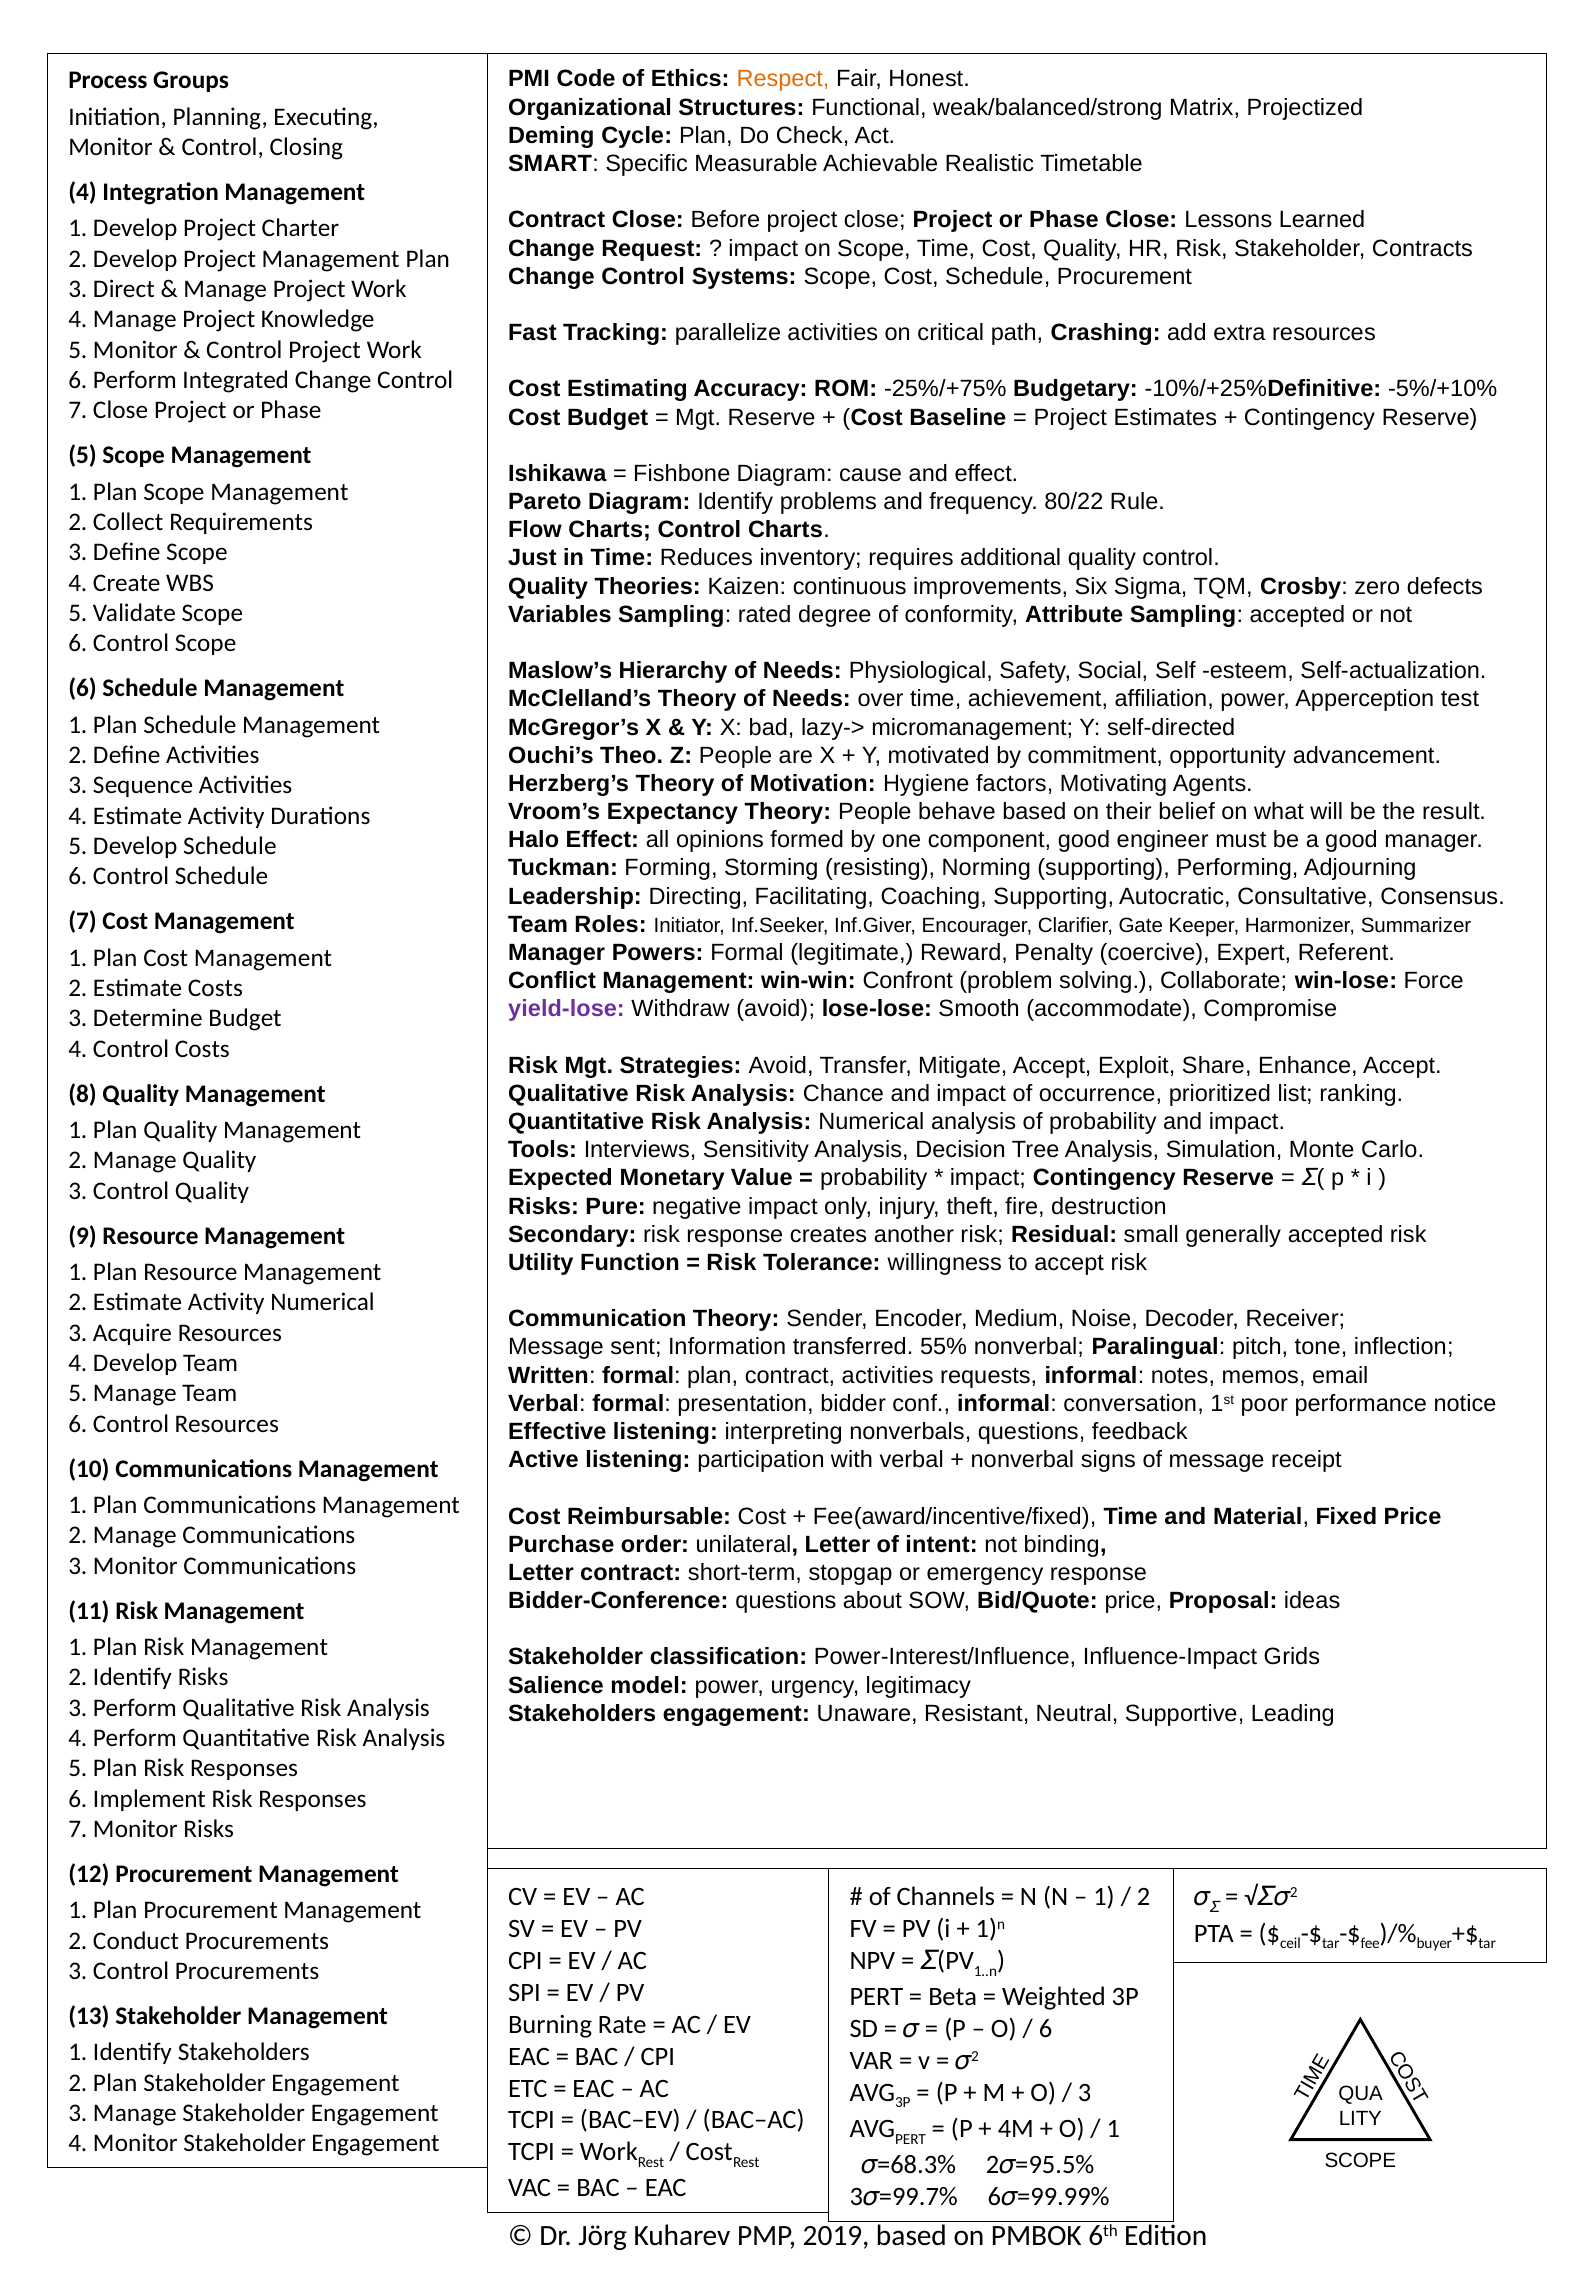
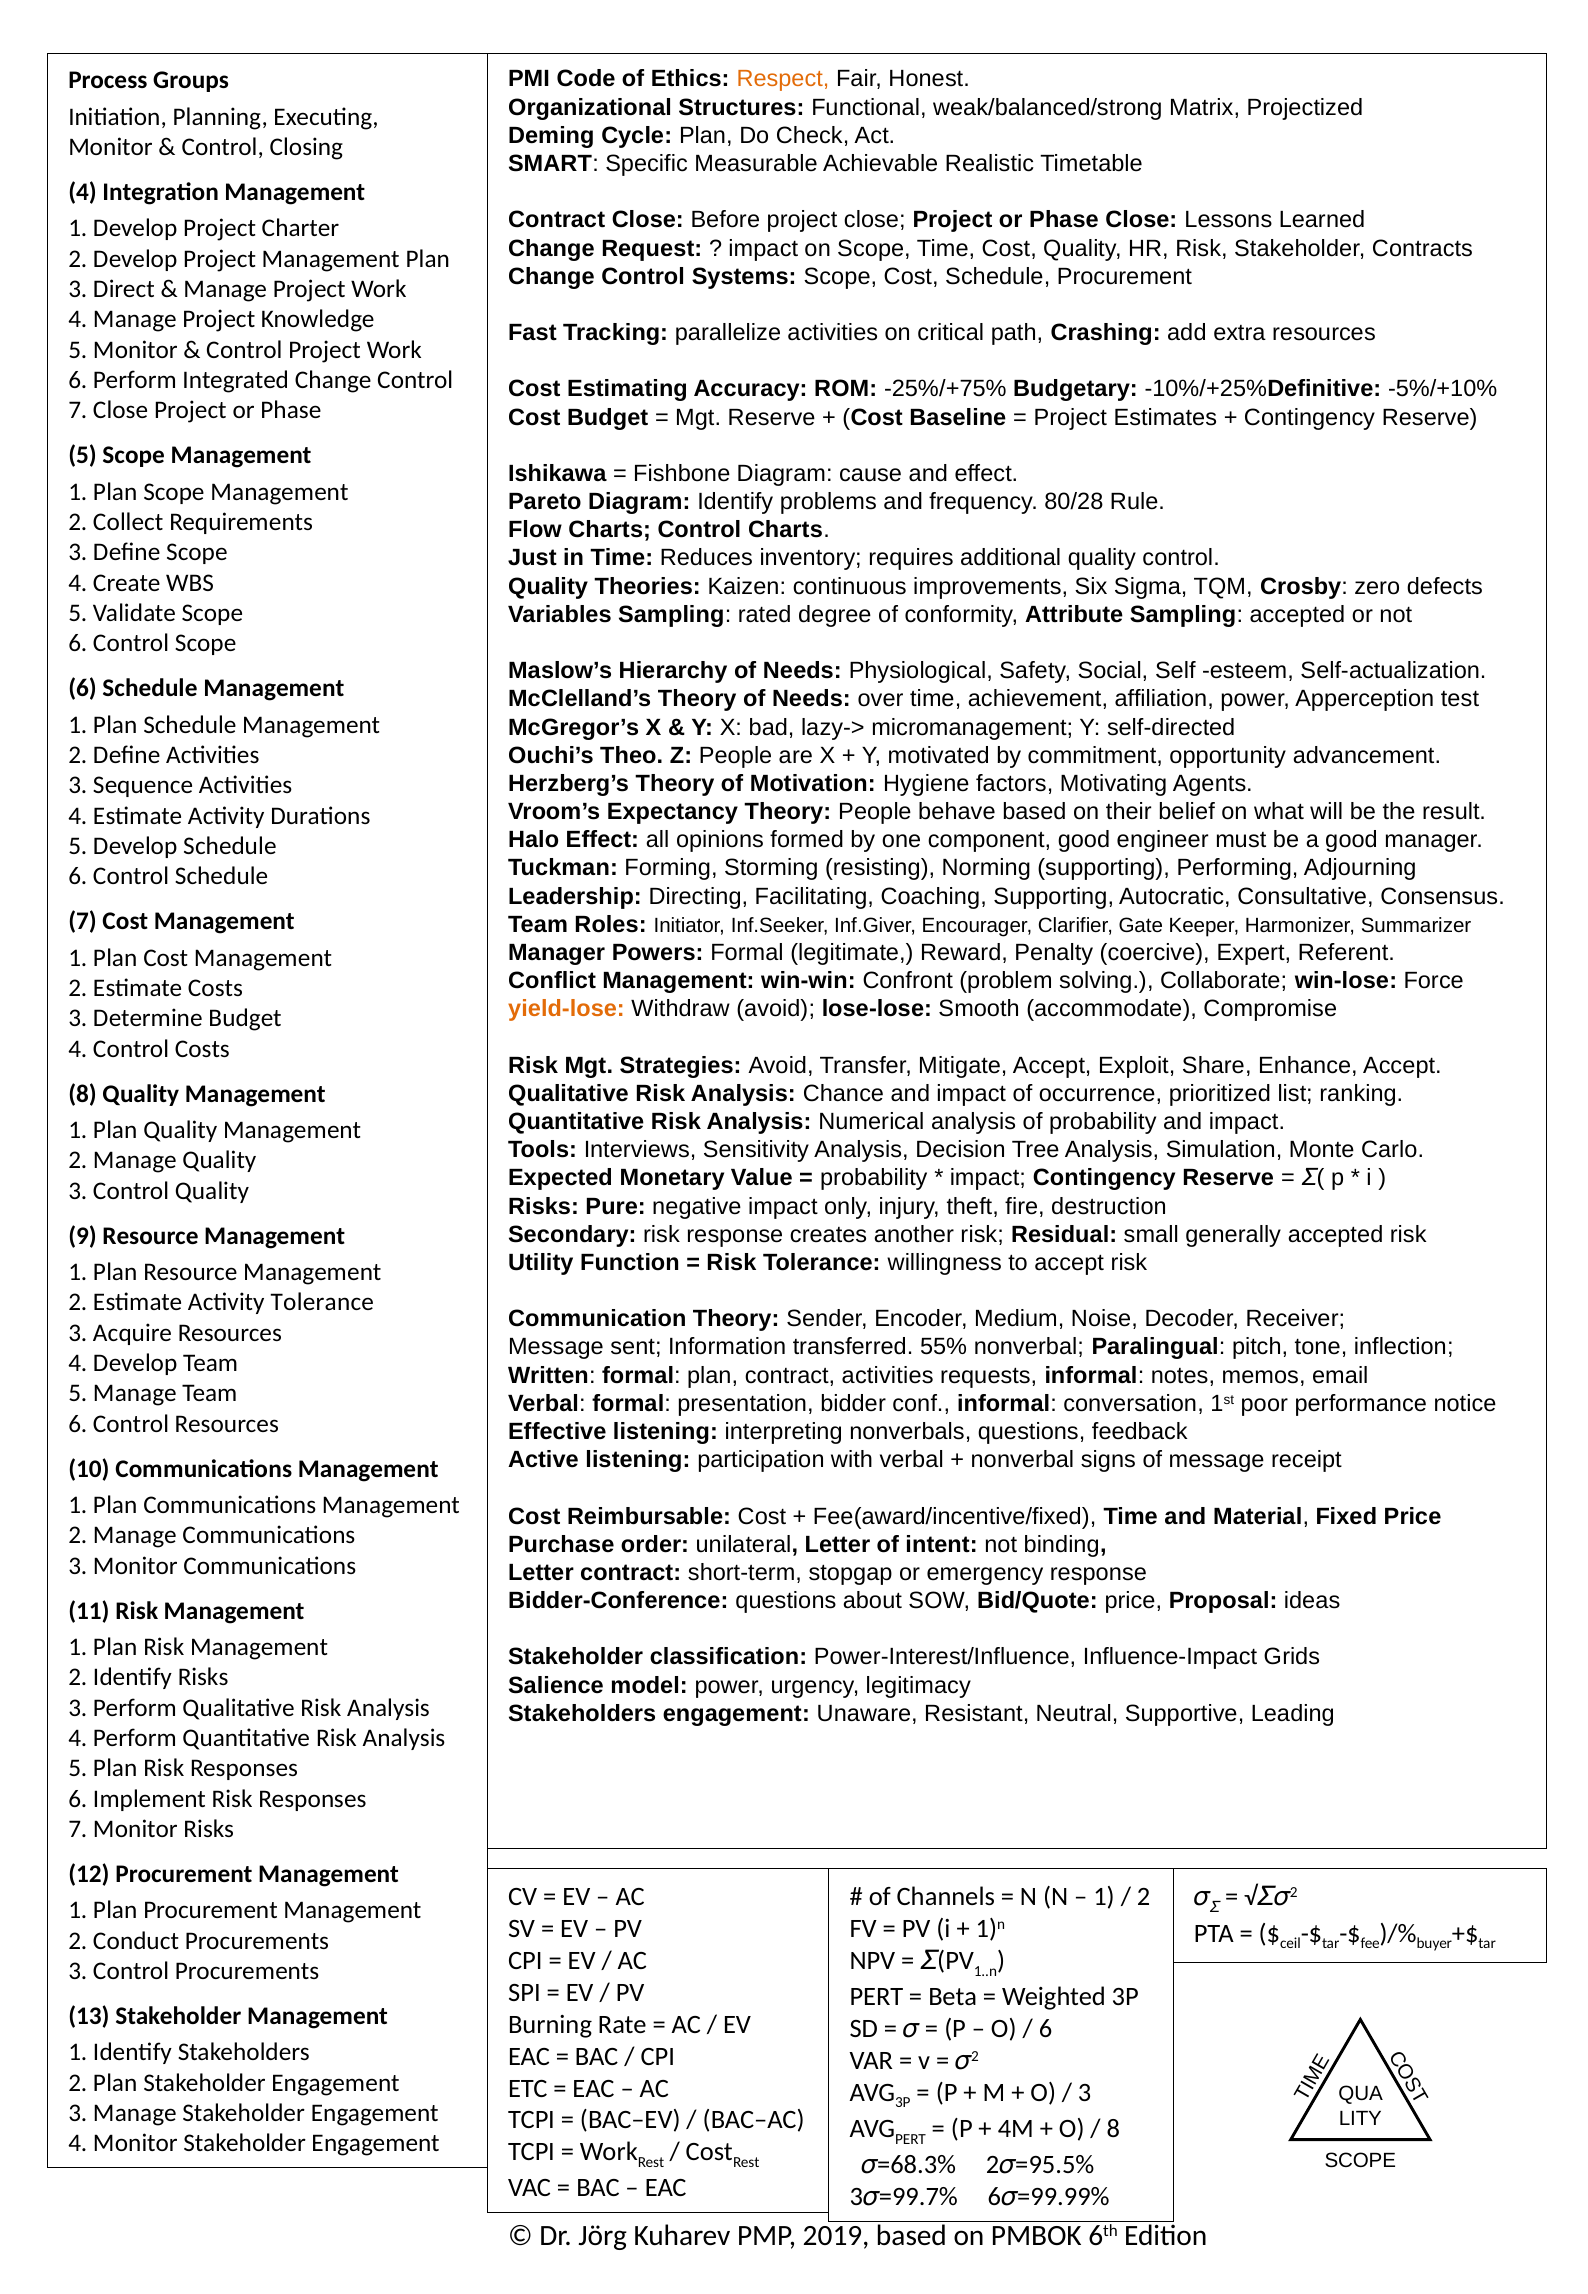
80/22: 80/22 -> 80/28
yield-lose colour: purple -> orange
Activity Numerical: Numerical -> Tolerance
1 at (1113, 2129): 1 -> 8
